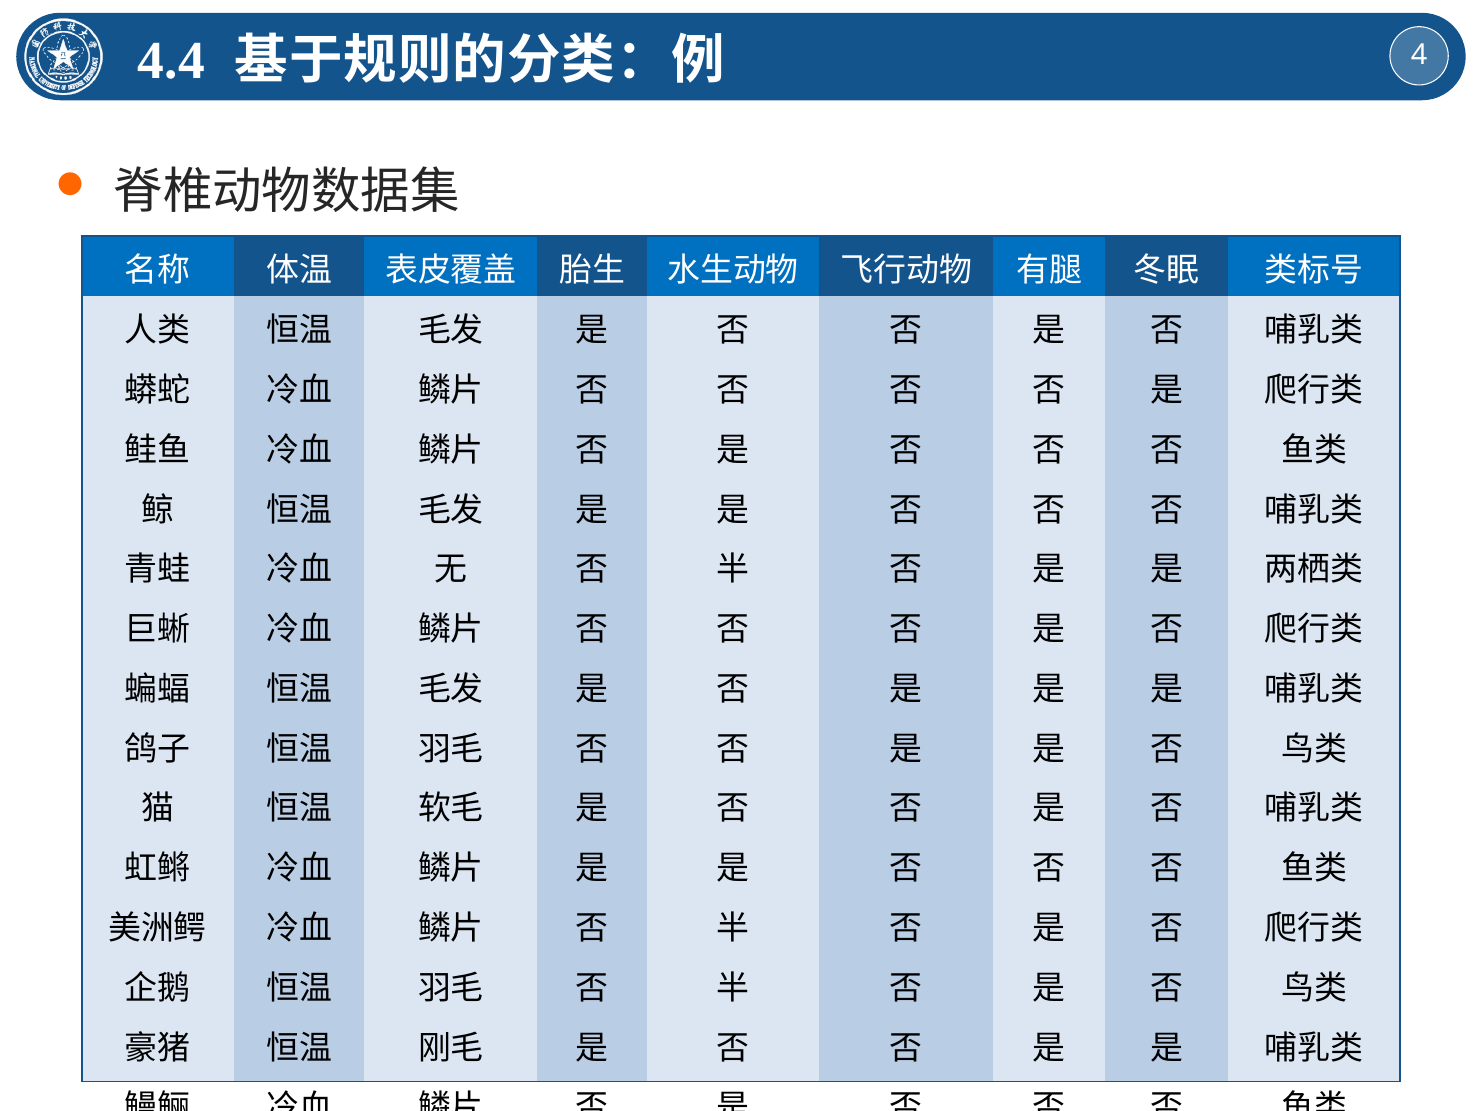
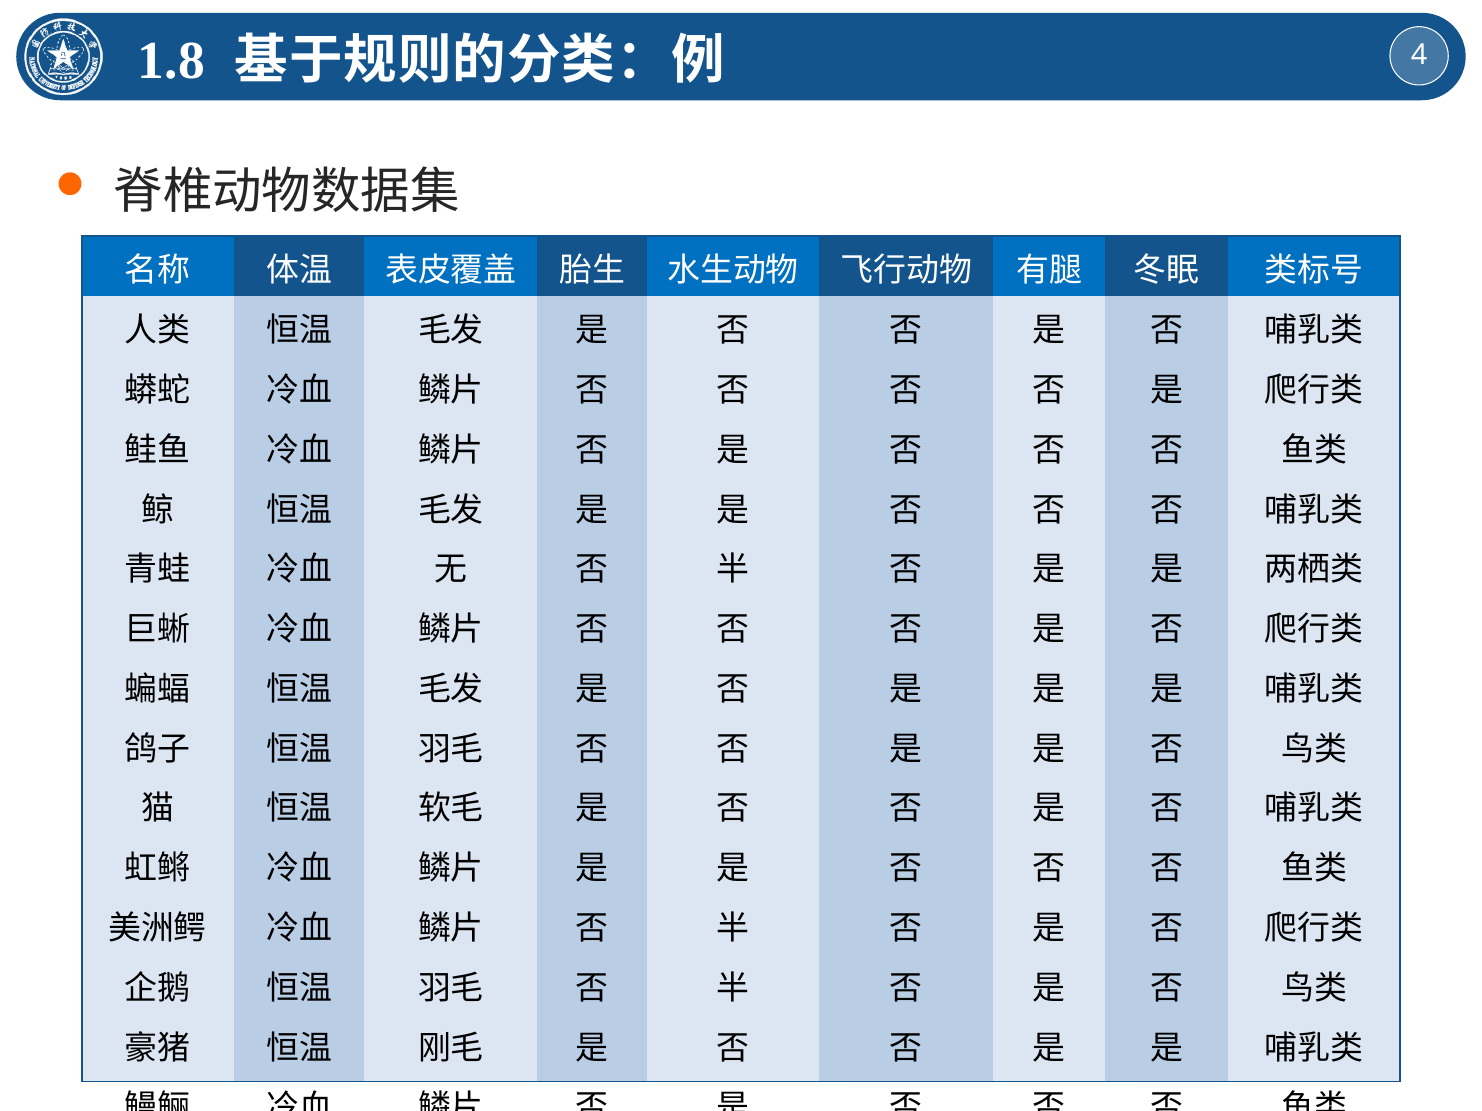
4.4: 4.4 -> 1.8
